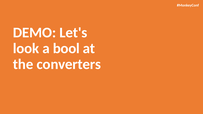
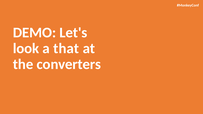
bool: bool -> that
